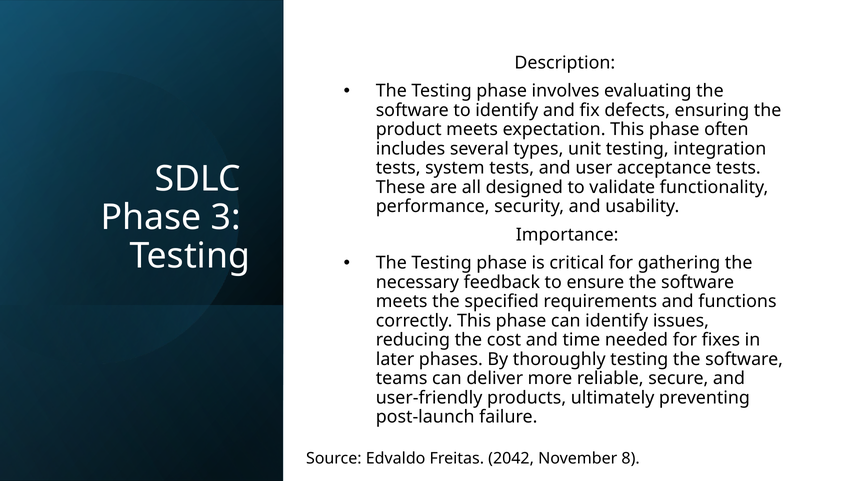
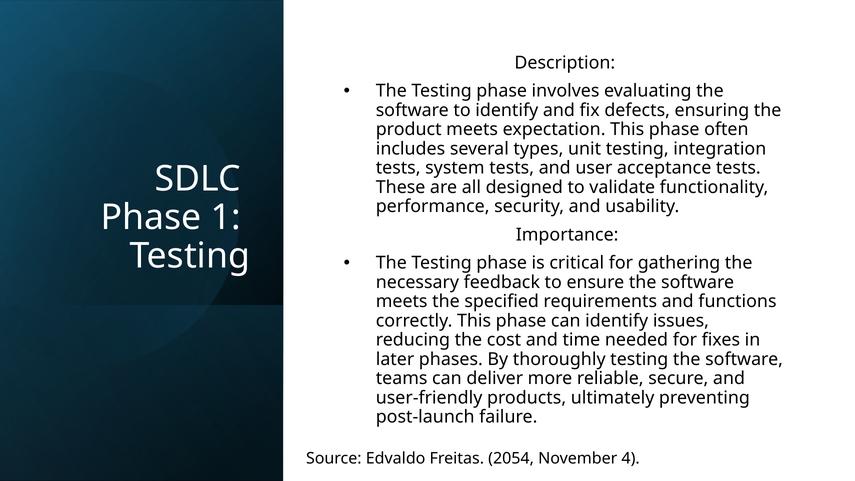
3: 3 -> 1
2042: 2042 -> 2054
8: 8 -> 4
